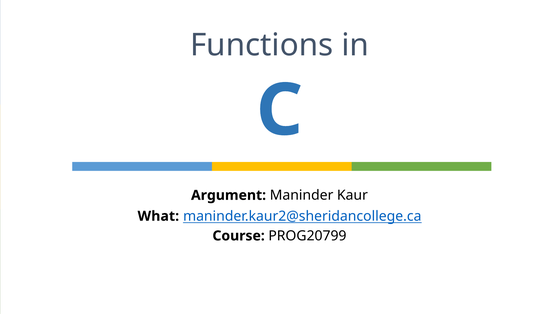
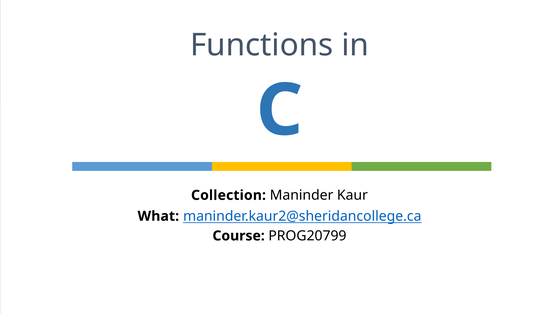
Argument: Argument -> Collection
